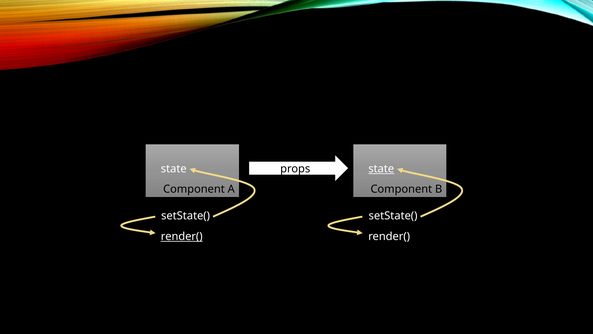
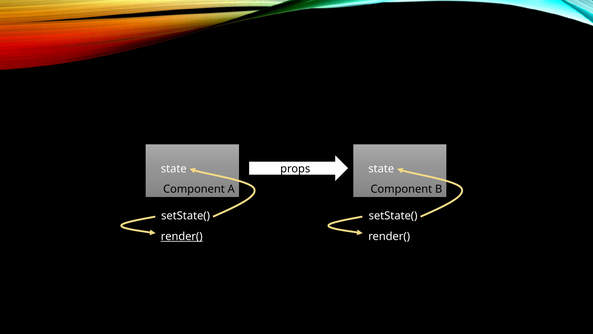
state at (381, 169) underline: present -> none
